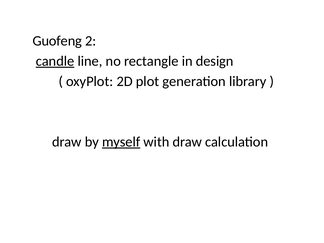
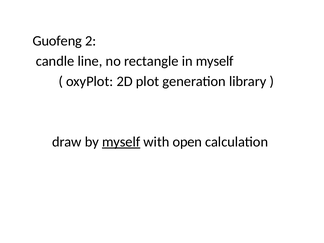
candle underline: present -> none
in design: design -> myself
with draw: draw -> open
